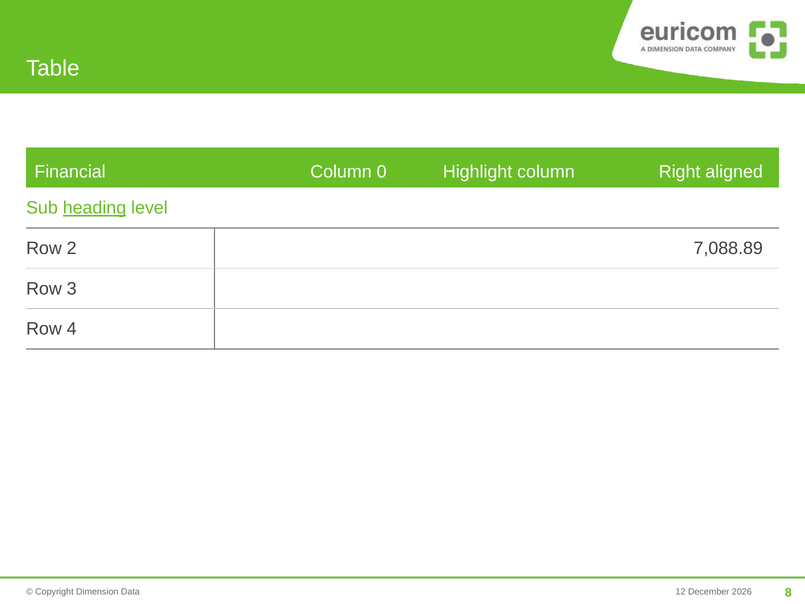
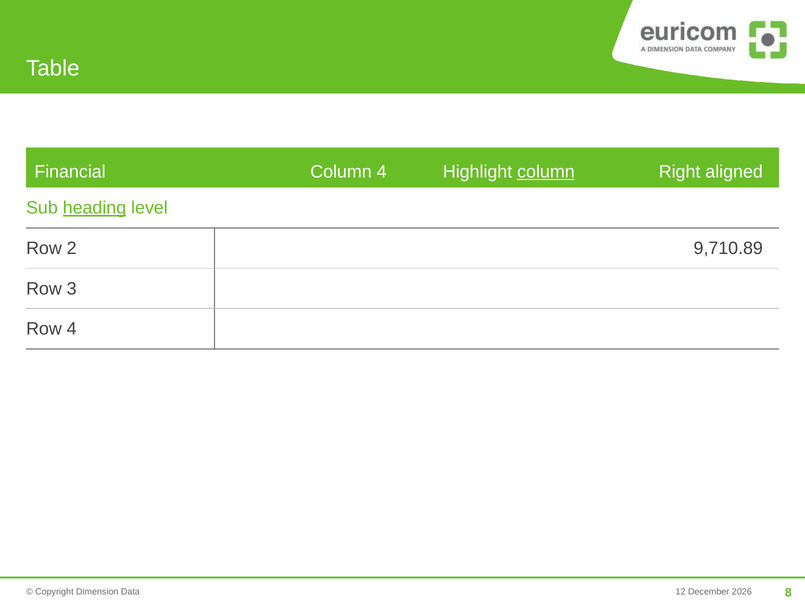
Column 0: 0 -> 4
column at (546, 172) underline: none -> present
7,088.89: 7,088.89 -> 9,710.89
